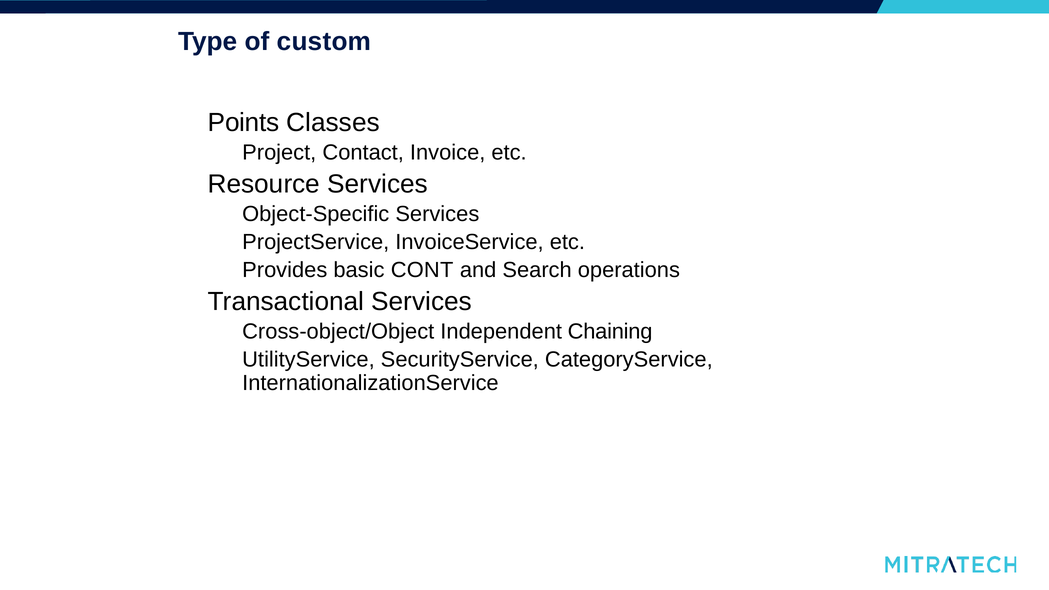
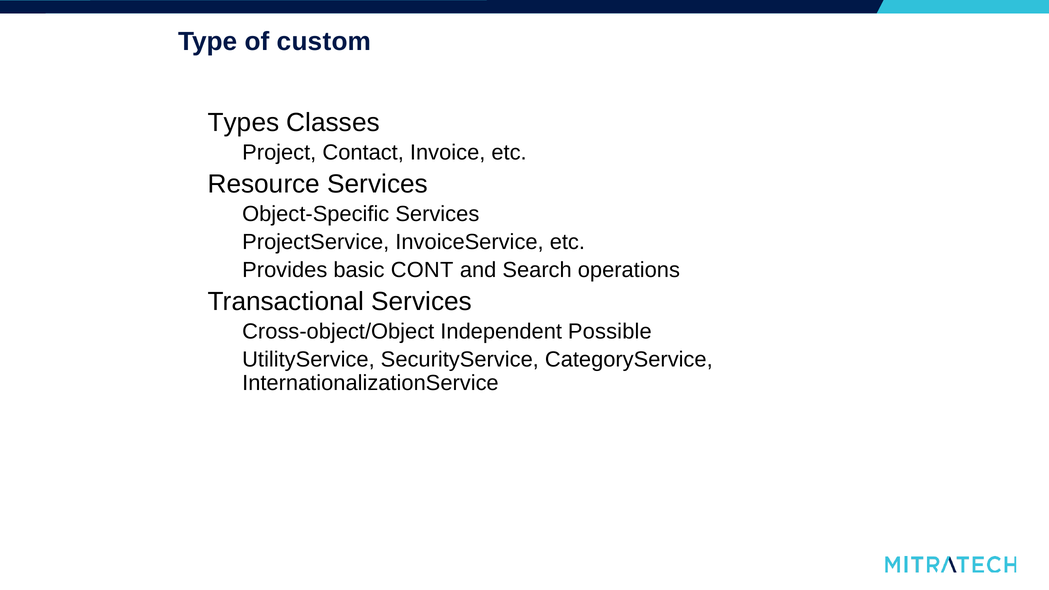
Points: Points -> Types
Chaining: Chaining -> Possible
